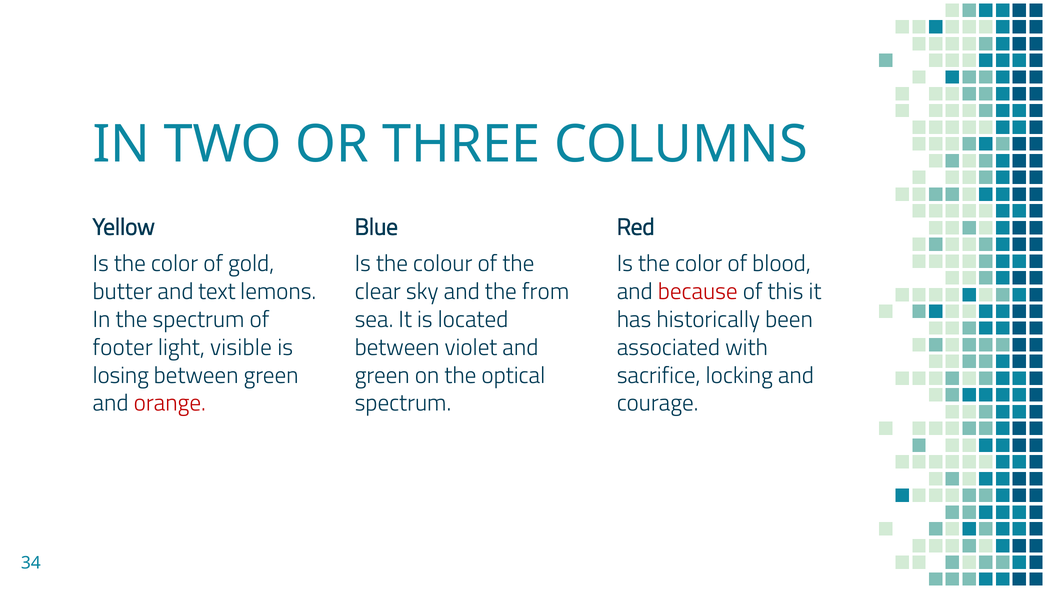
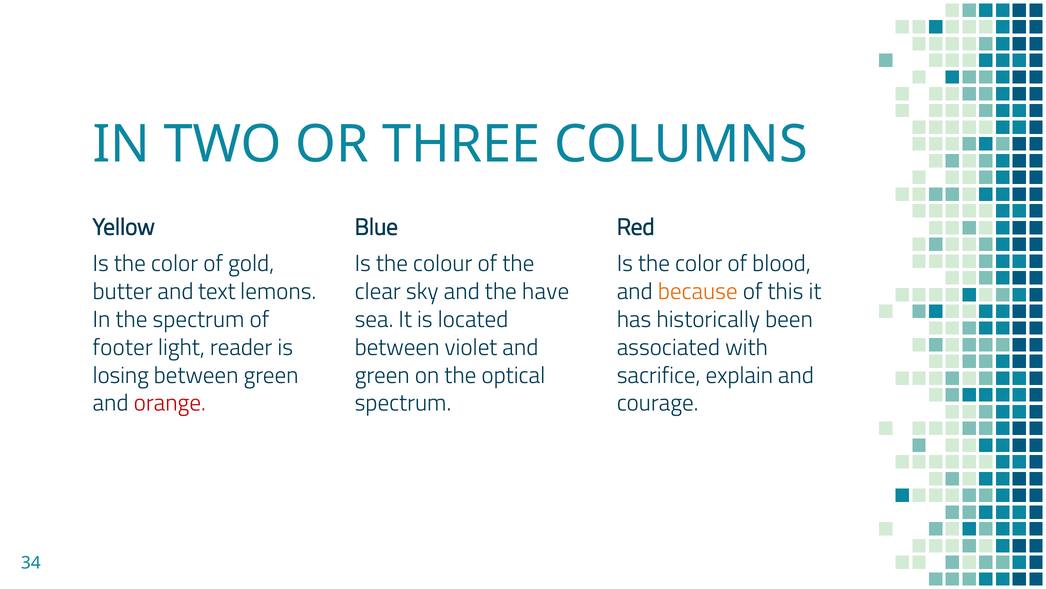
from: from -> have
because colour: red -> orange
visible: visible -> reader
locking: locking -> explain
